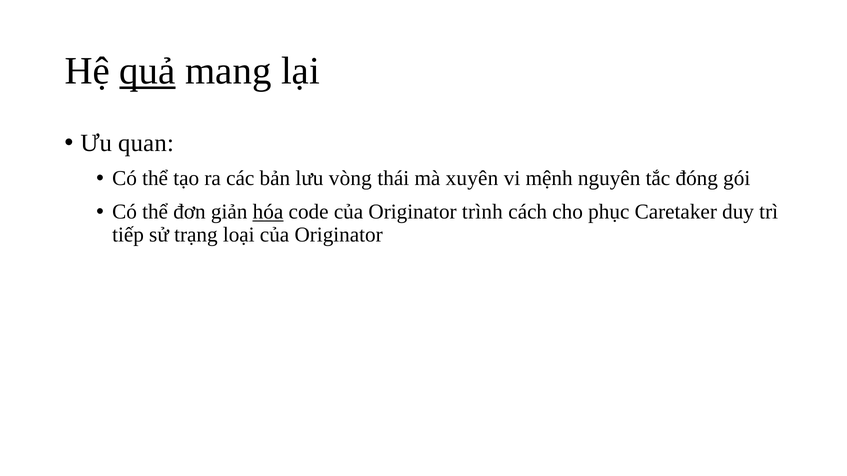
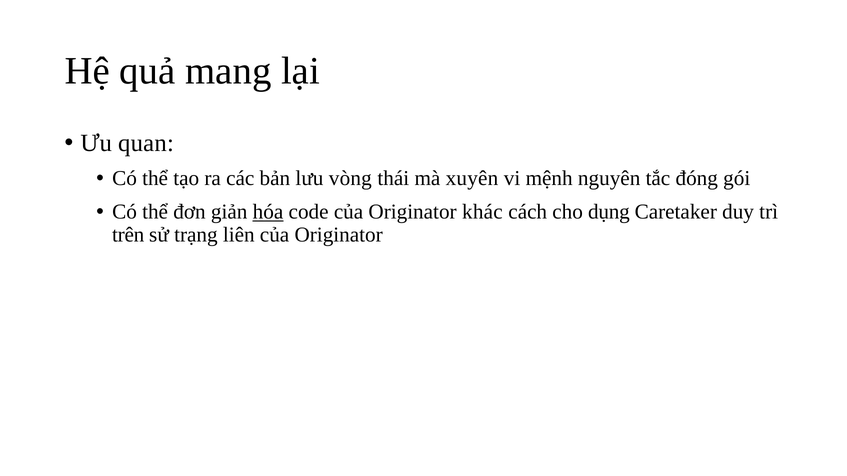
quả underline: present -> none
trình: trình -> khác
phục: phục -> dụng
tiếp: tiếp -> trên
loại: loại -> liên
